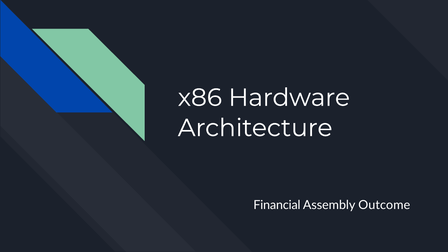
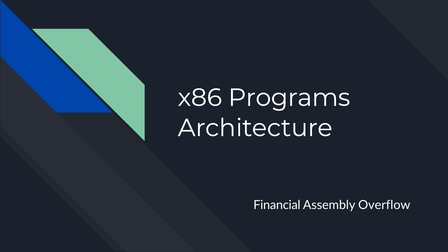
Hardware: Hardware -> Programs
Outcome: Outcome -> Overflow
